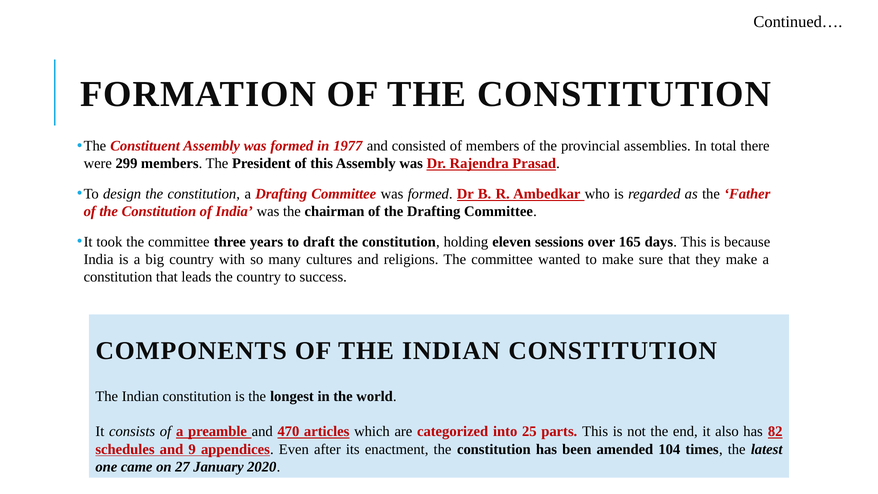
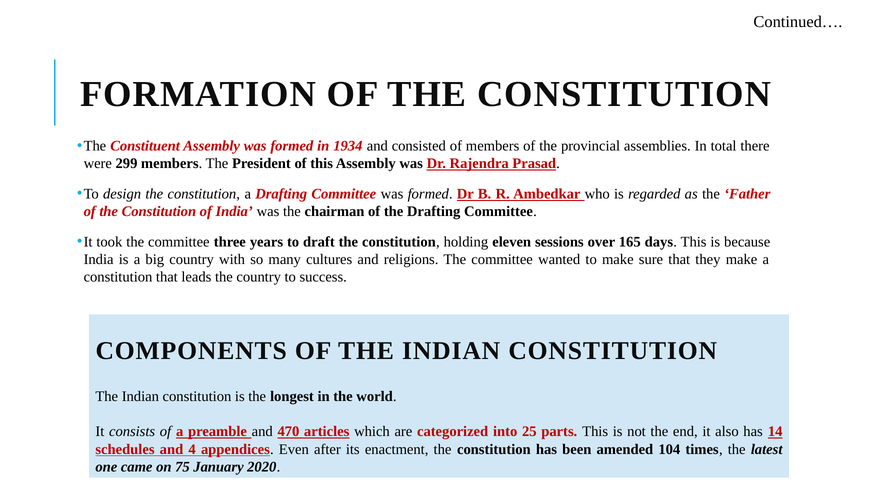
1977: 1977 -> 1934
82: 82 -> 14
9: 9 -> 4
27: 27 -> 75
